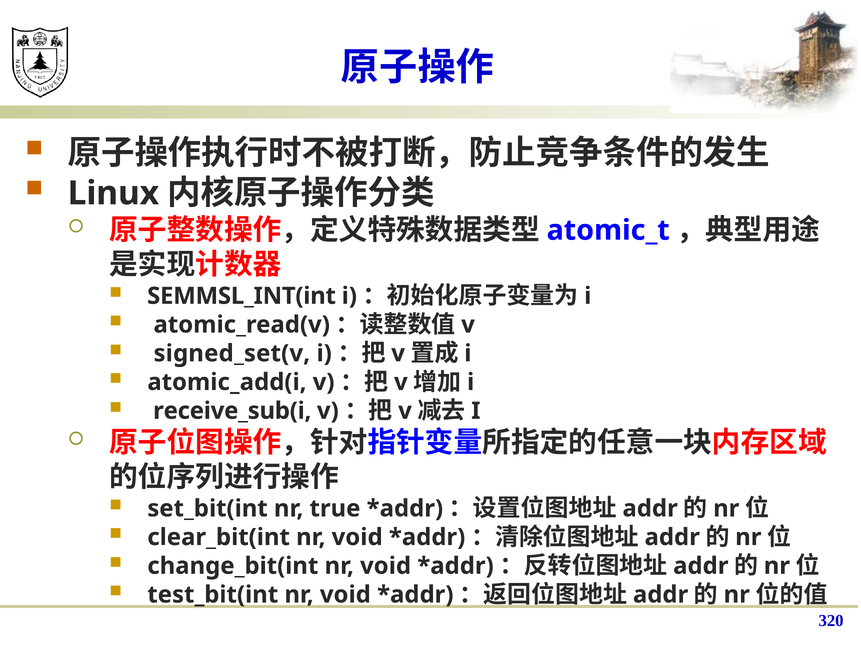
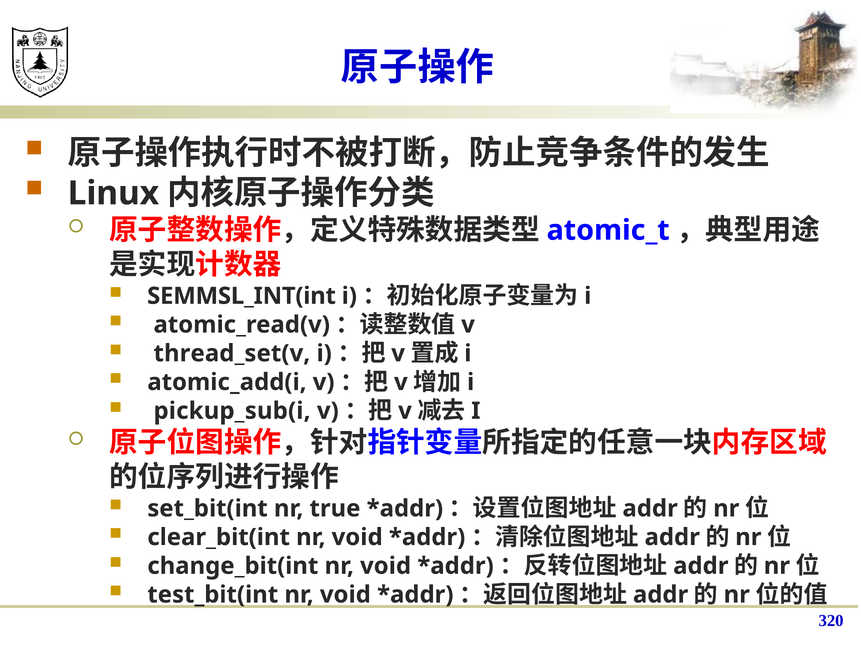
signed_set(v: signed_set(v -> thread_set(v
receive_sub(i: receive_sub(i -> pickup_sub(i
